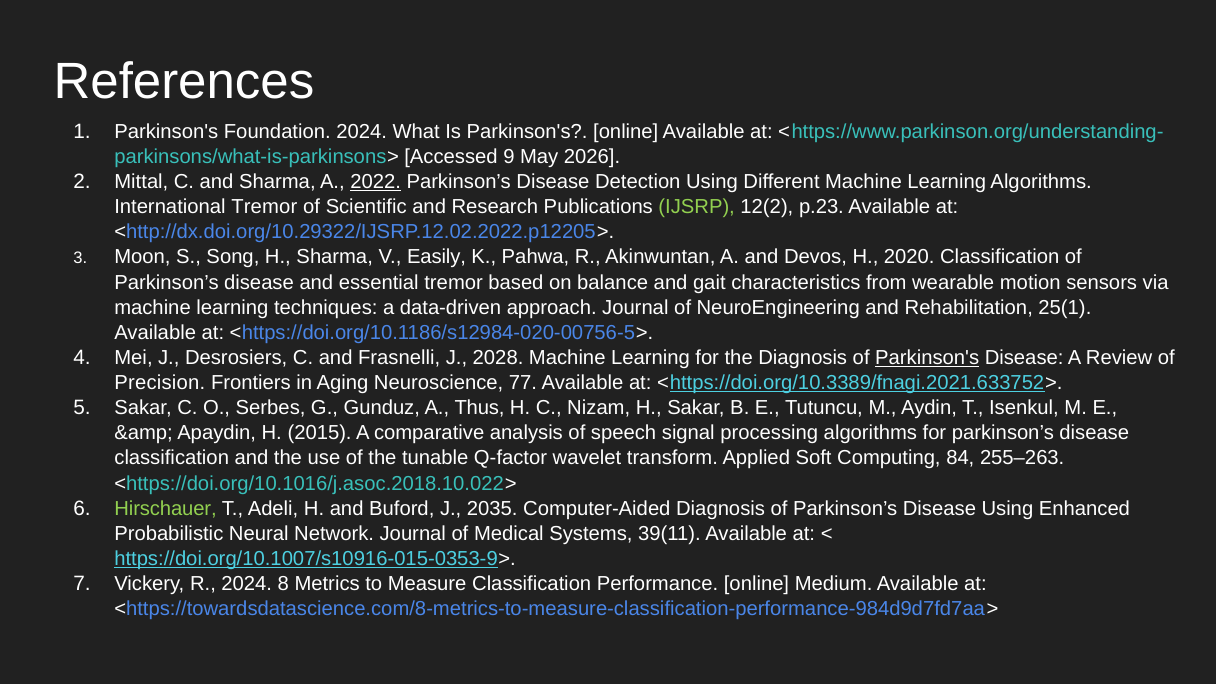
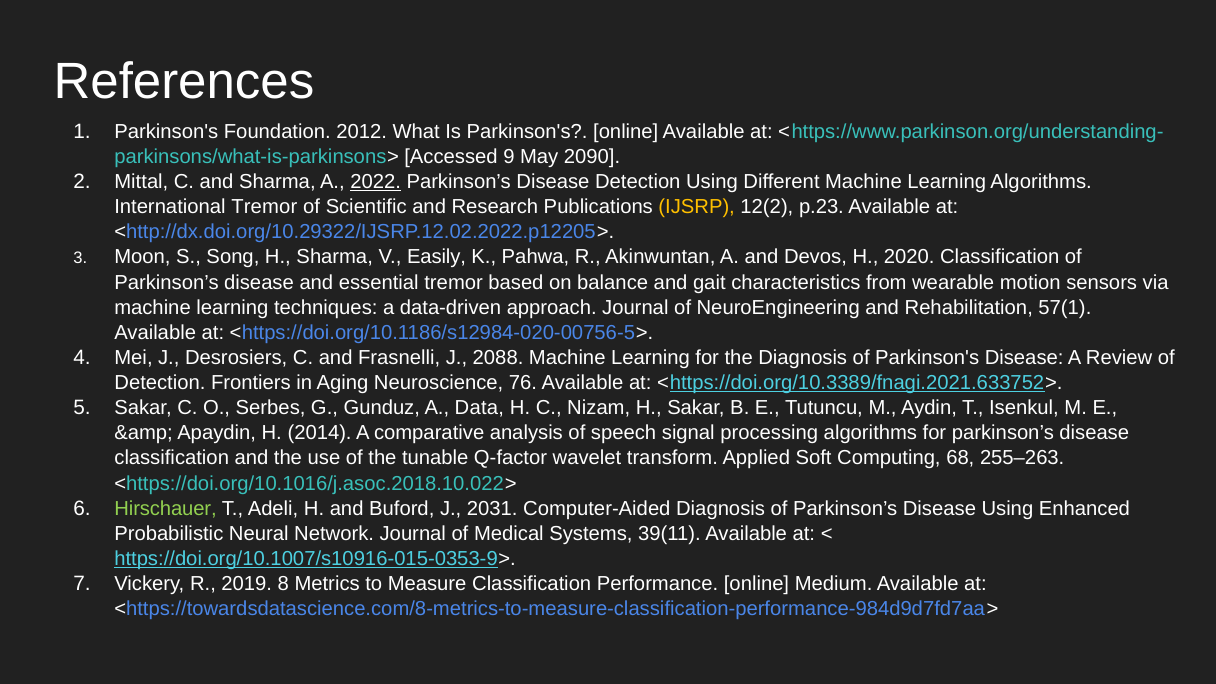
Foundation 2024: 2024 -> 2012
2026: 2026 -> 2090
IJSRP colour: light green -> yellow
25(1: 25(1 -> 57(1
2028: 2028 -> 2088
Parkinson's at (927, 358) underline: present -> none
Precision at (160, 383): Precision -> Detection
77: 77 -> 76
Thus: Thus -> Data
2015: 2015 -> 2014
84: 84 -> 68
2035: 2035 -> 2031
R 2024: 2024 -> 2019
